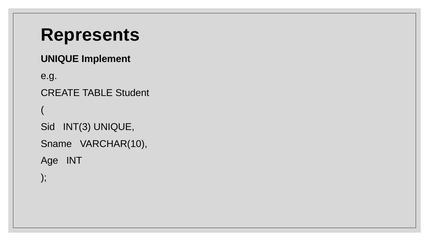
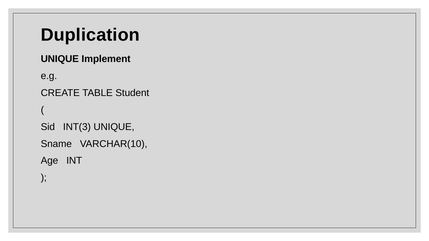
Represents: Represents -> Duplication
